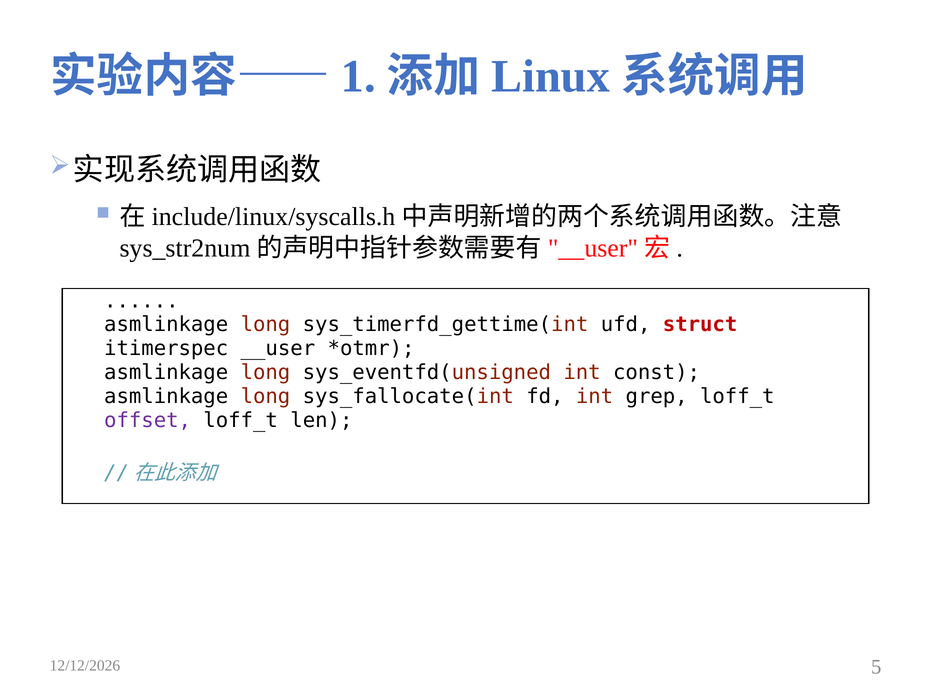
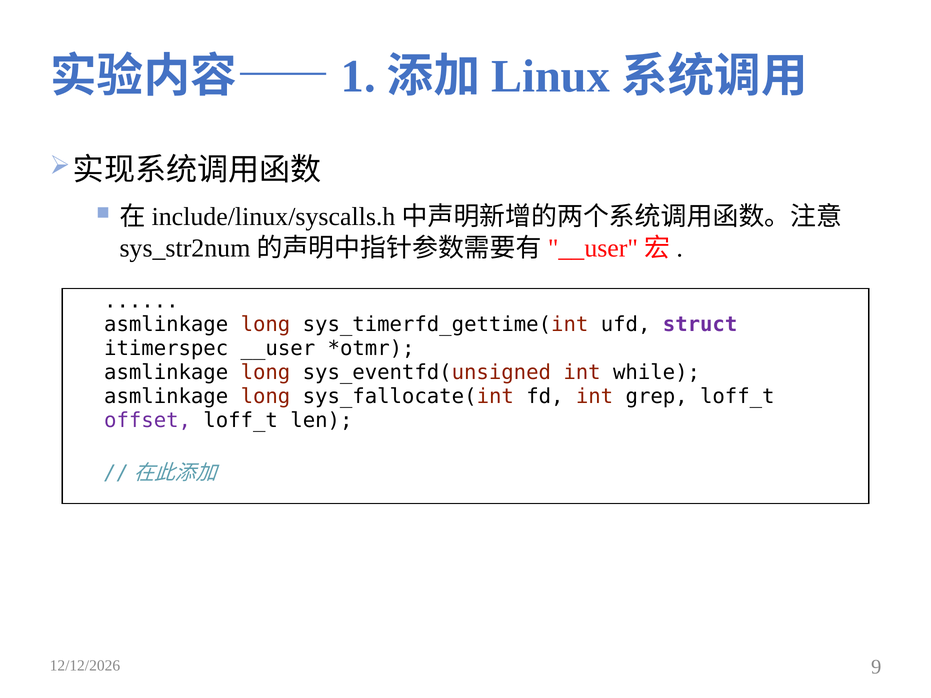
struct colour: red -> purple
const: const -> while
5: 5 -> 9
